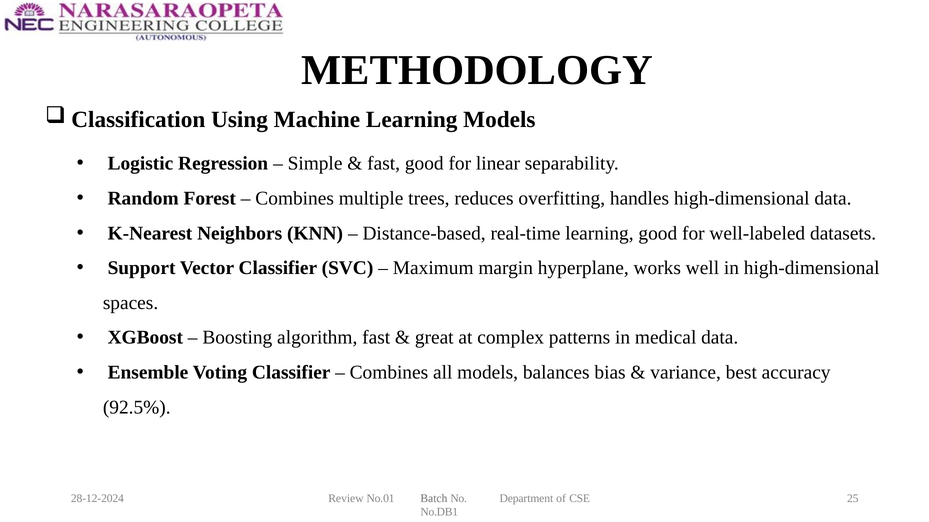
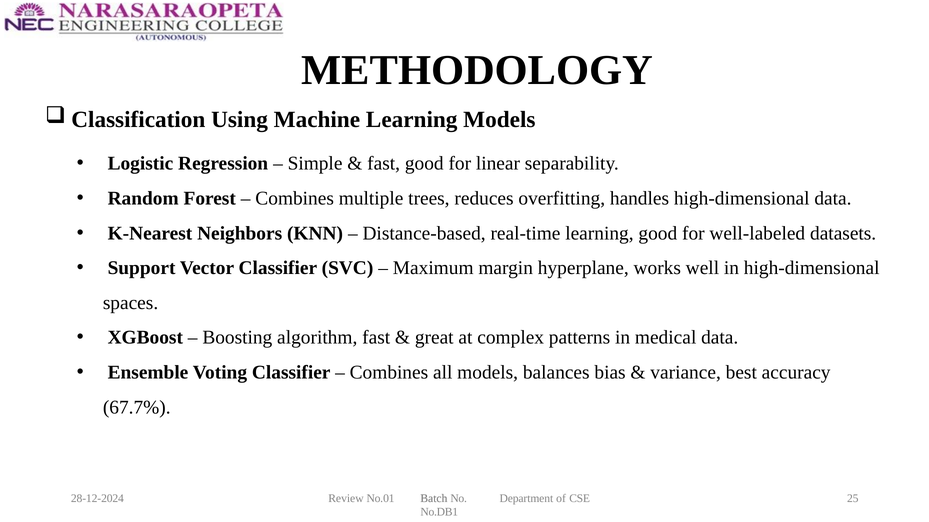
92.5%: 92.5% -> 67.7%
